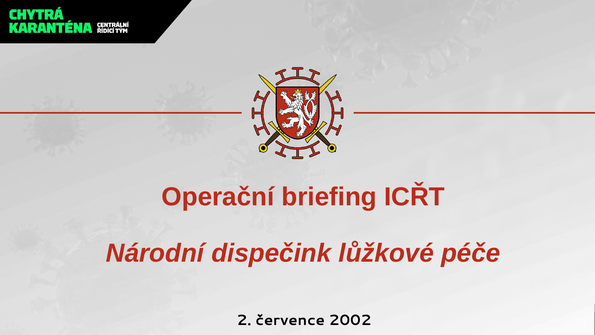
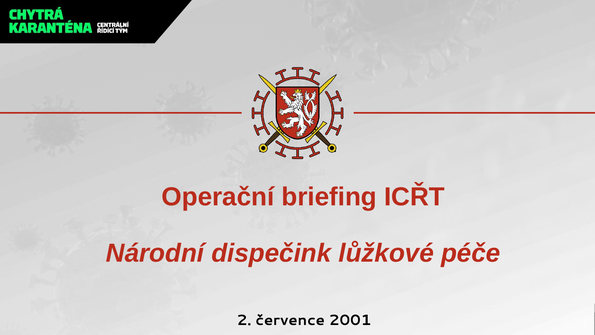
2002: 2002 -> 2001
